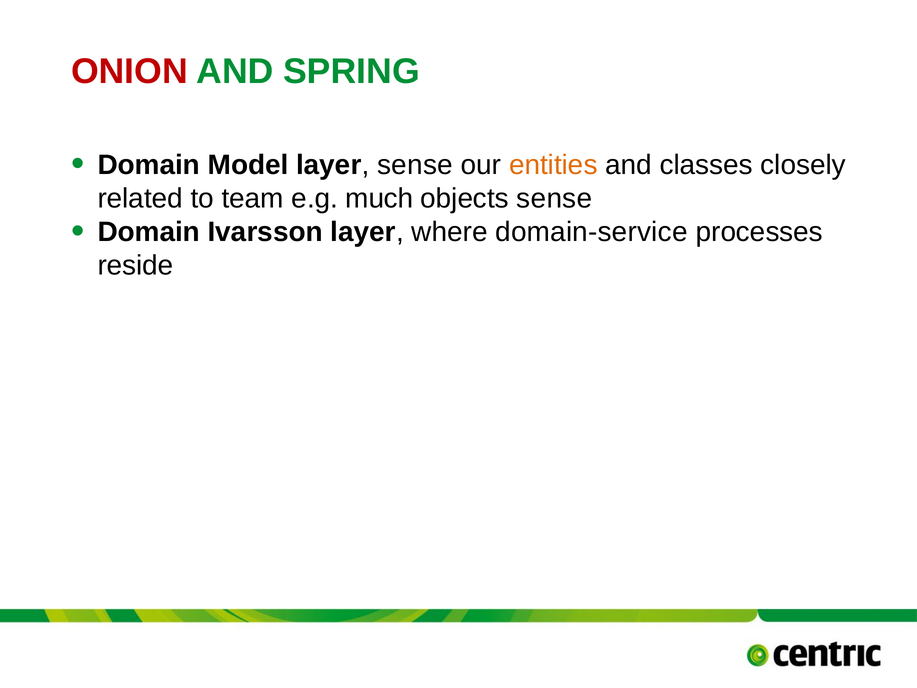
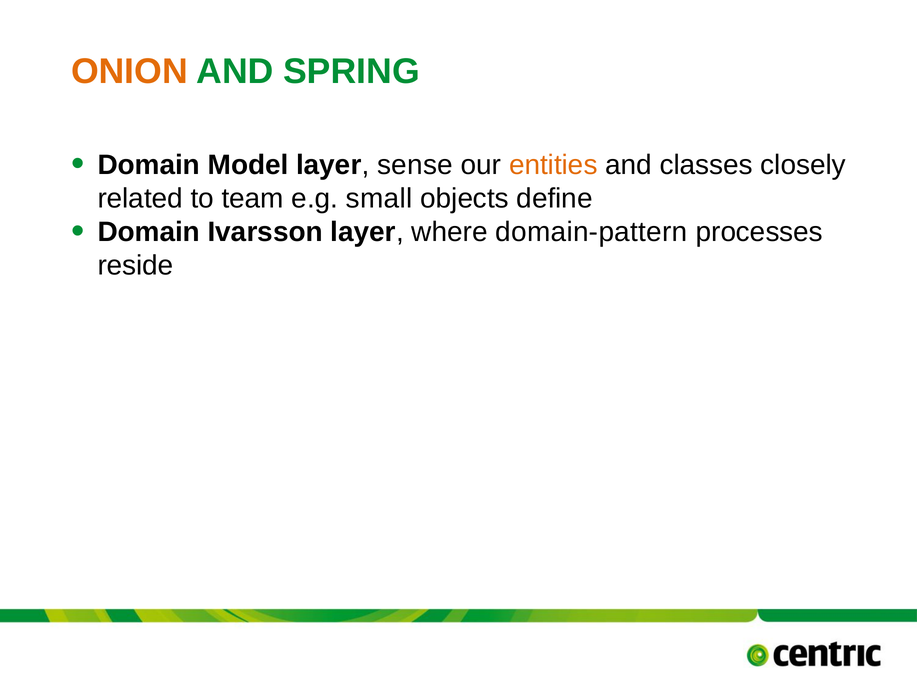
ONION colour: red -> orange
much: much -> small
objects sense: sense -> define
domain-service: domain-service -> domain-pattern
